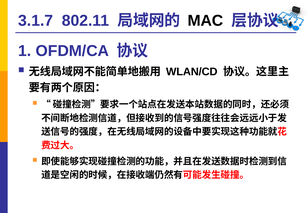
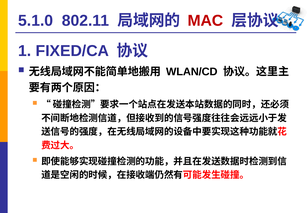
3.1.7: 3.1.7 -> 5.1.0
MAC colour: black -> red
OFDM/CA: OFDM/CA -> FIXED/CA
